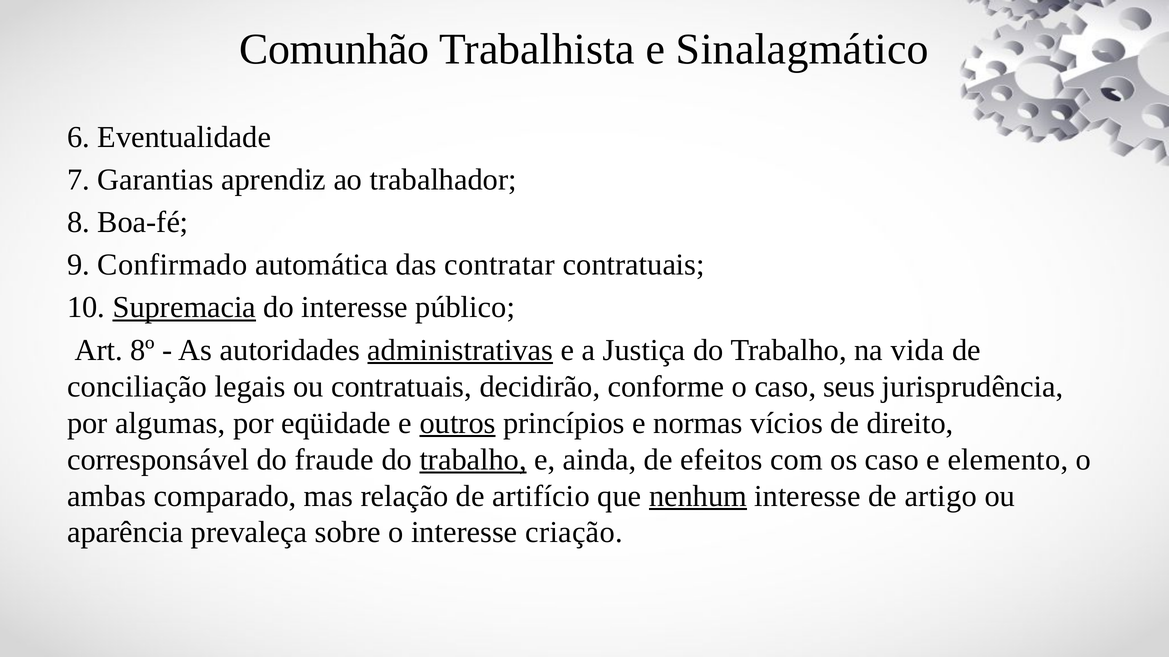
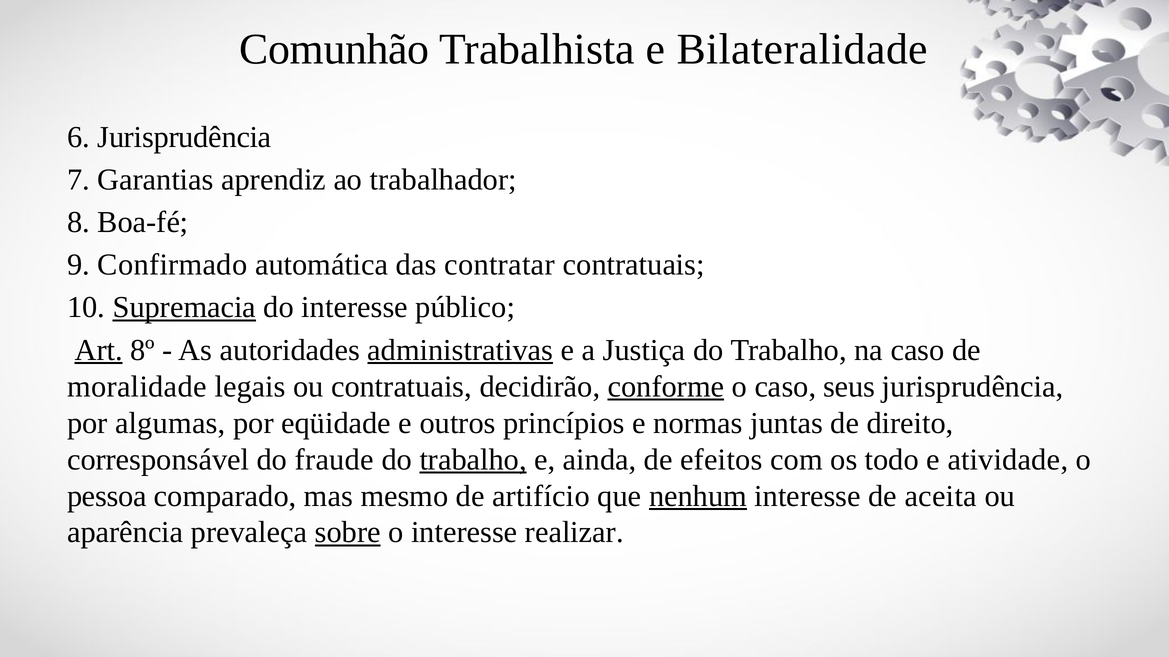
Sinalagmático: Sinalagmático -> Bilateralidade
6 Eventualidade: Eventualidade -> Jurisprudência
Art underline: none -> present
na vida: vida -> caso
conciliação: conciliação -> moralidade
conforme underline: none -> present
outros underline: present -> none
vícios: vícios -> juntas
os caso: caso -> todo
elemento: elemento -> atividade
ambas: ambas -> pessoa
relação: relação -> mesmo
artigo: artigo -> aceita
sobre underline: none -> present
criação: criação -> realizar
